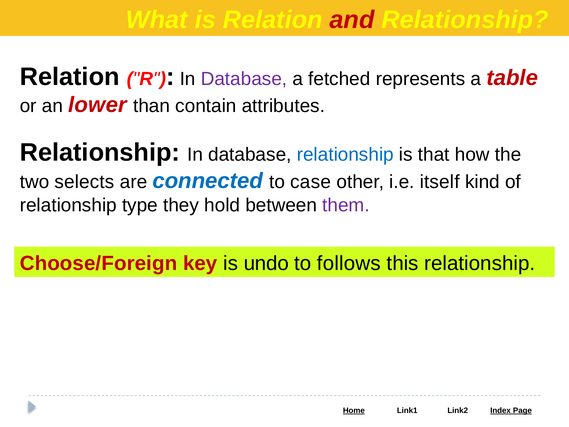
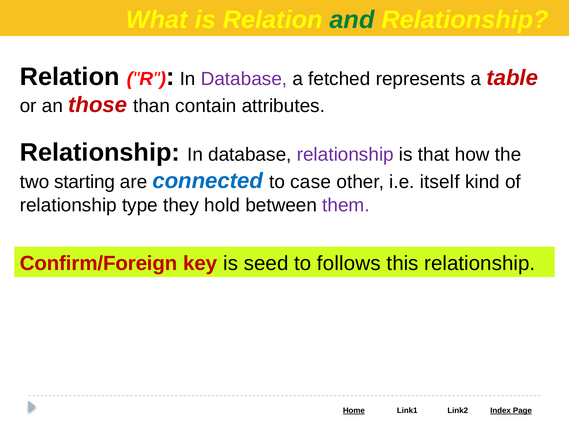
and colour: red -> green
lower: lower -> those
relationship at (345, 155) colour: blue -> purple
selects: selects -> starting
Choose/Foreign: Choose/Foreign -> Confirm/Foreign
undo: undo -> seed
